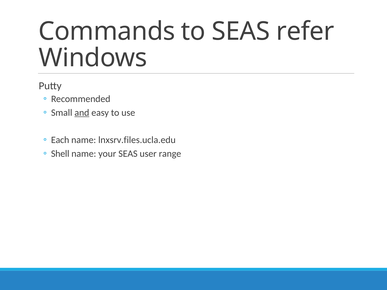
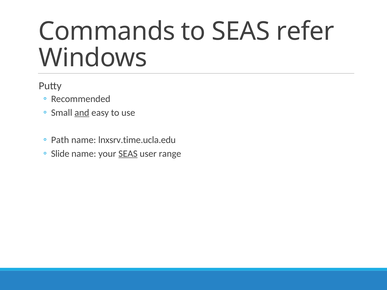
Each: Each -> Path
lnxsrv.files.ucla.edu: lnxsrv.files.ucla.edu -> lnxsrv.time.ucla.edu
Shell: Shell -> Slide
SEAS at (128, 154) underline: none -> present
